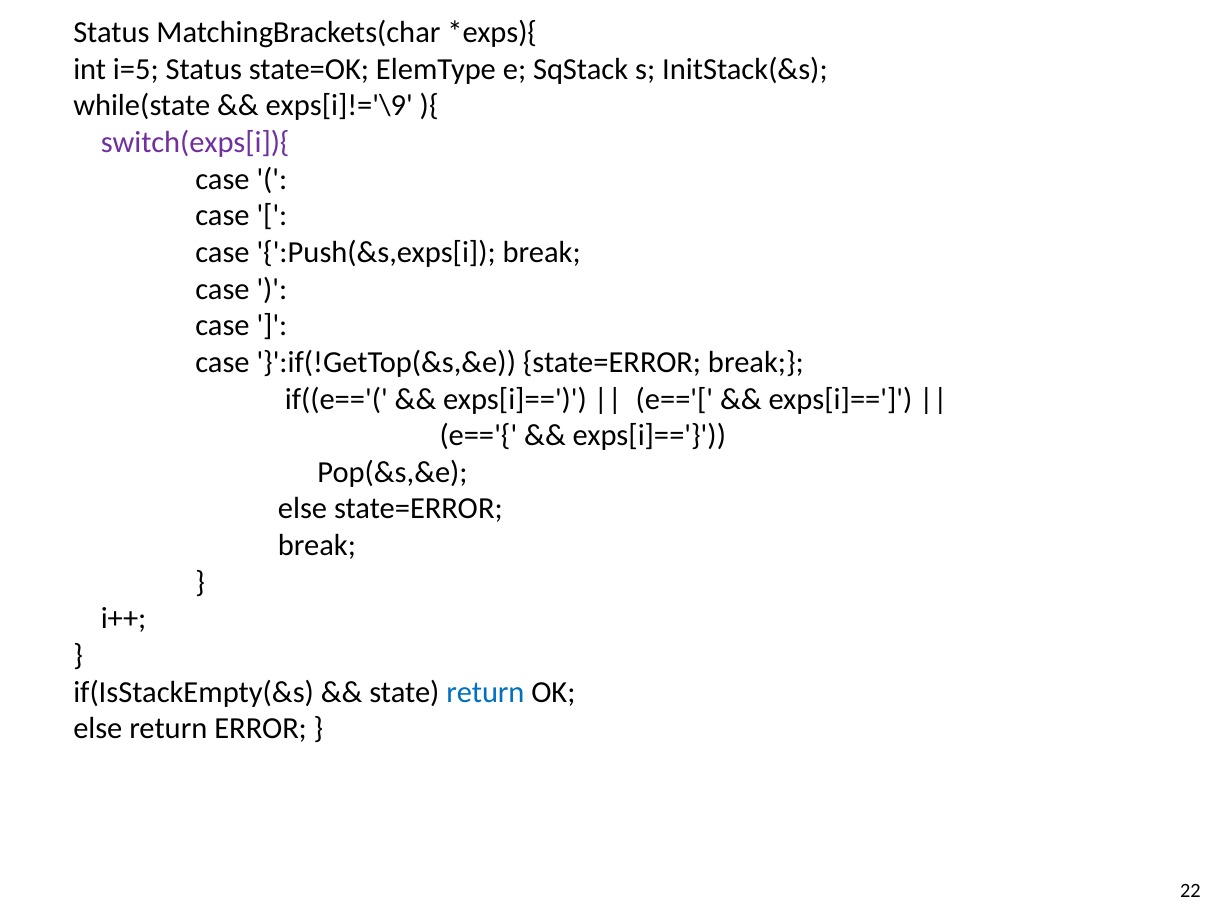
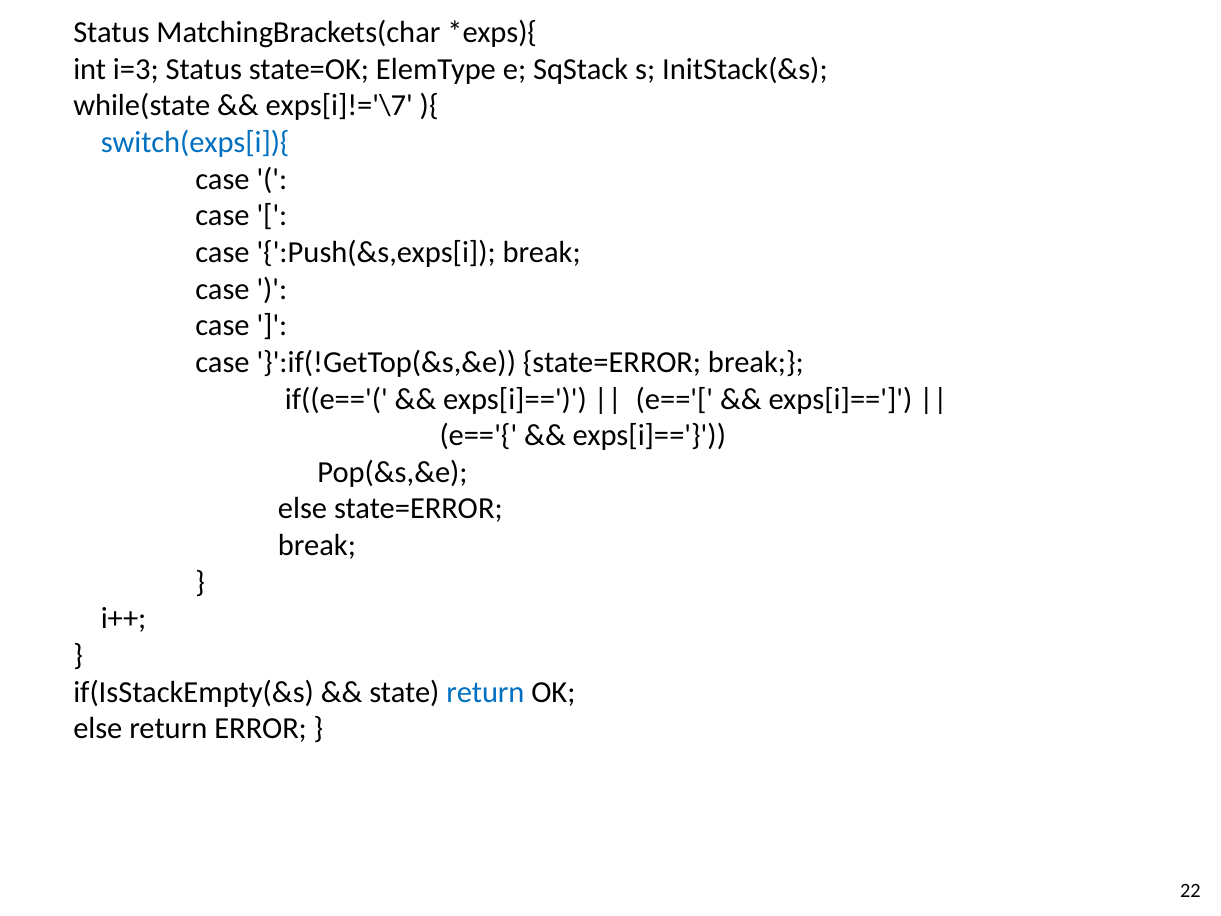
i=5: i=5 -> i=3
exps[i]!='\9: exps[i]!='\9 -> exps[i]!='\7
switch(exps[i]){ colour: purple -> blue
